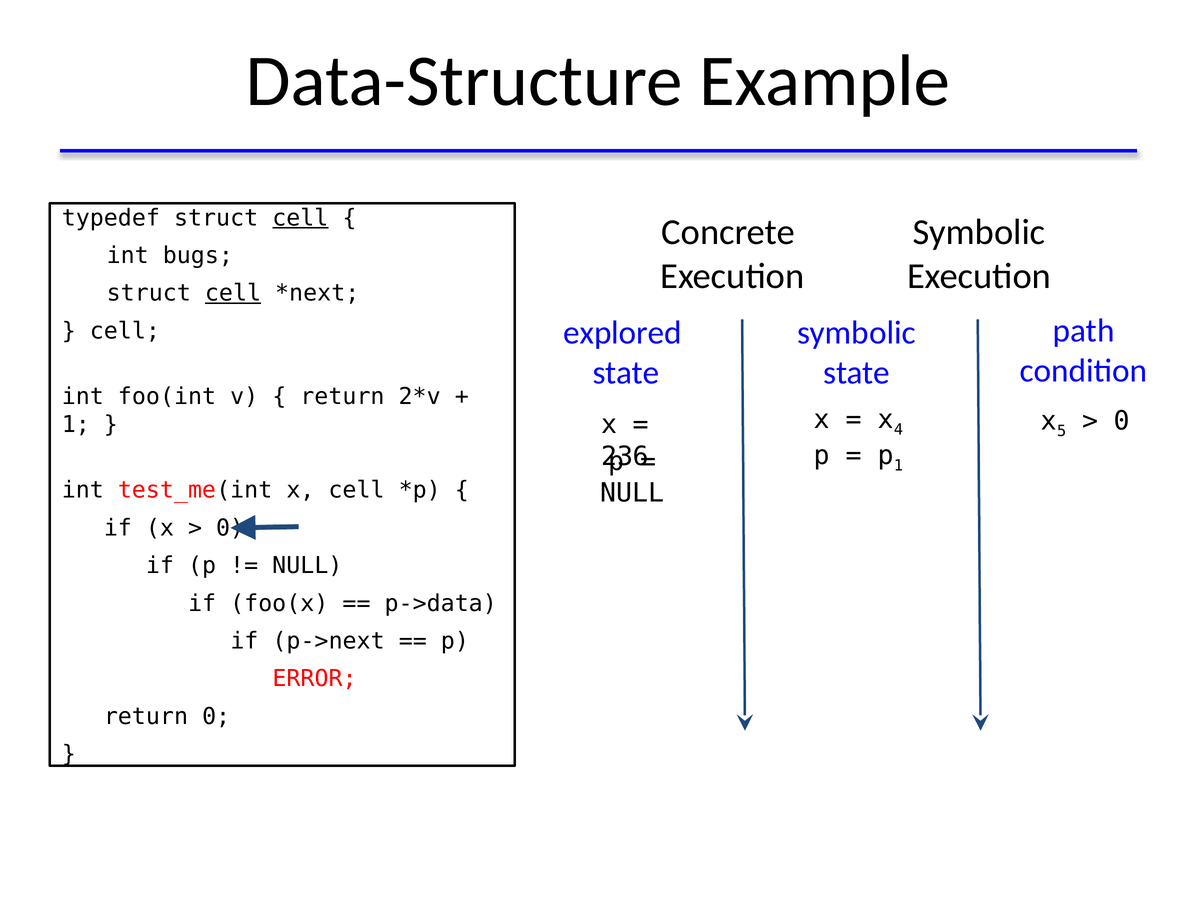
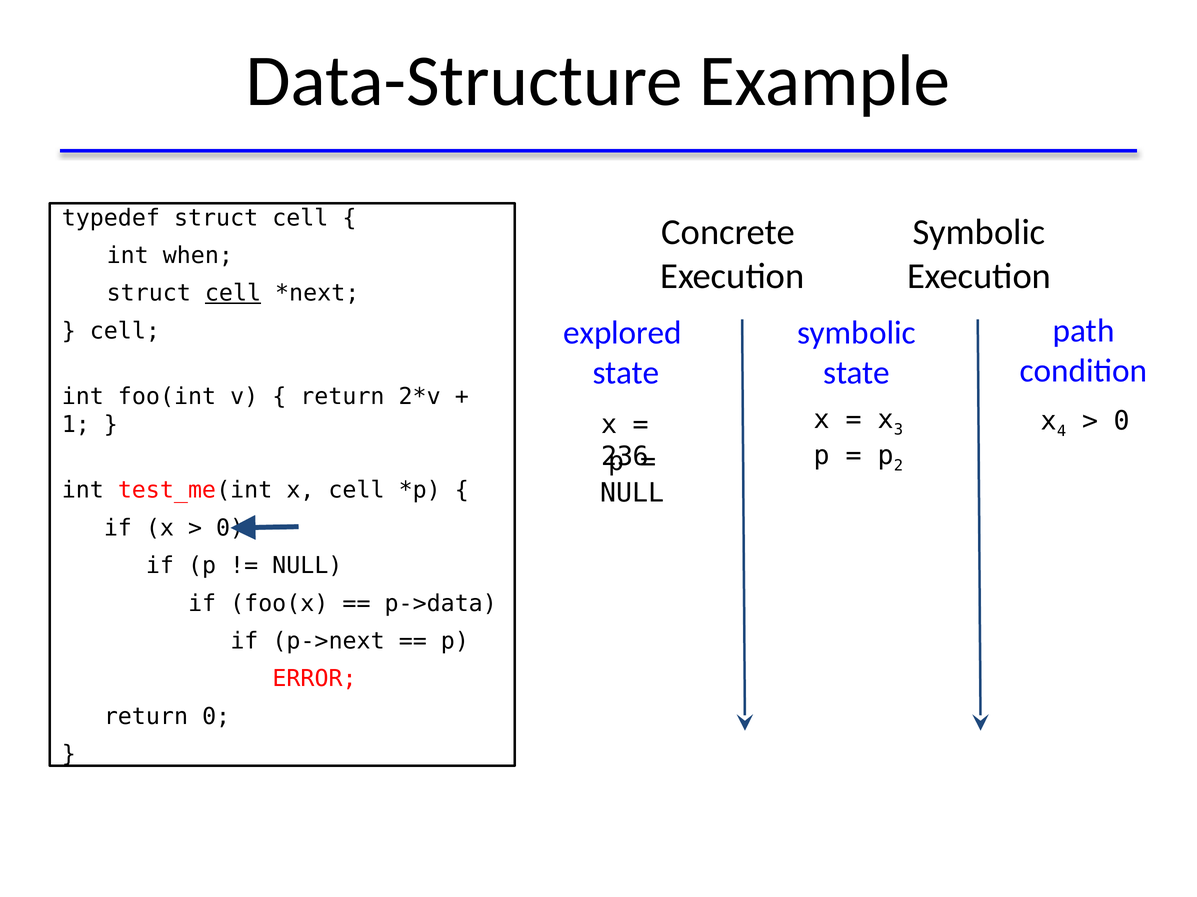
cell at (300, 218) underline: present -> none
bugs: bugs -> when
4: 4 -> 3
5: 5 -> 4
p 1: 1 -> 2
